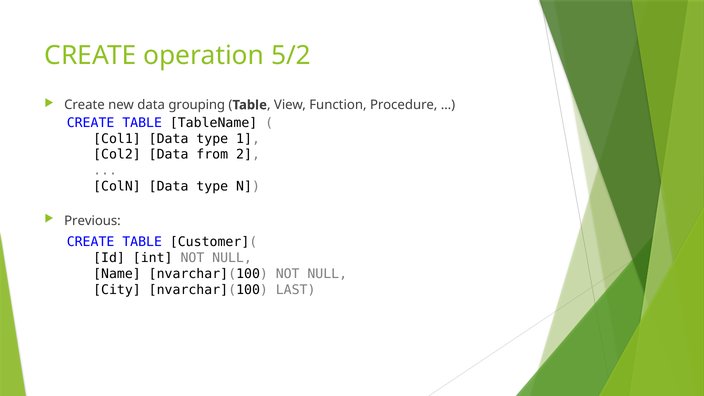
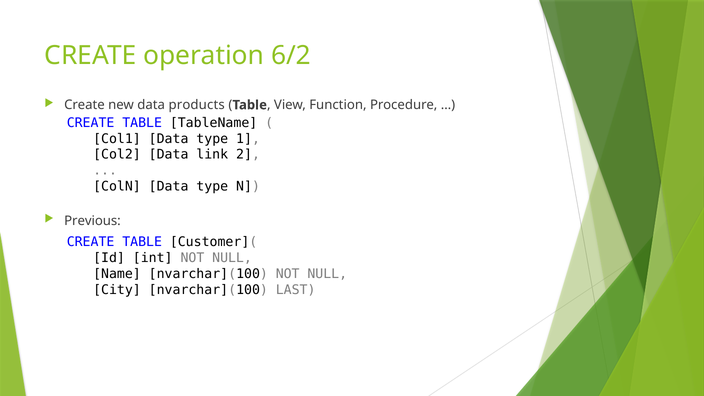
5/2: 5/2 -> 6/2
grouping: grouping -> products
from: from -> link
